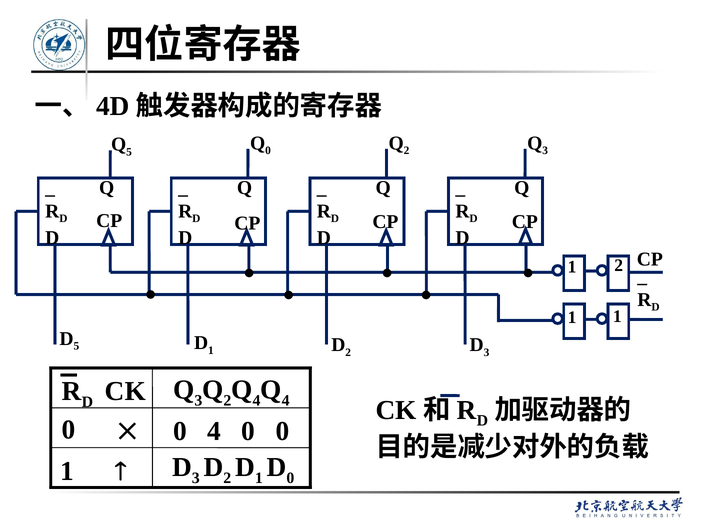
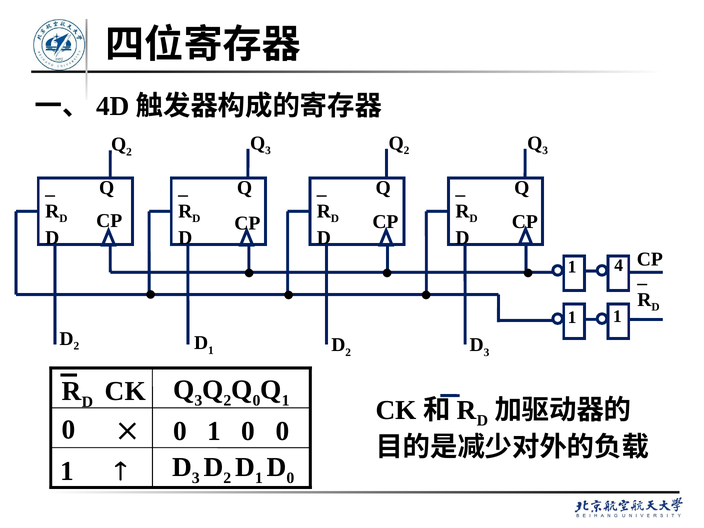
5 at (129, 152): 5 -> 2
0 at (268, 151): 0 -> 3
1 2: 2 -> 4
5 at (76, 346): 5 -> 2
4 at (257, 400): 4 -> 0
4 at (286, 400): 4 -> 1
4 at (214, 431): 4 -> 1
